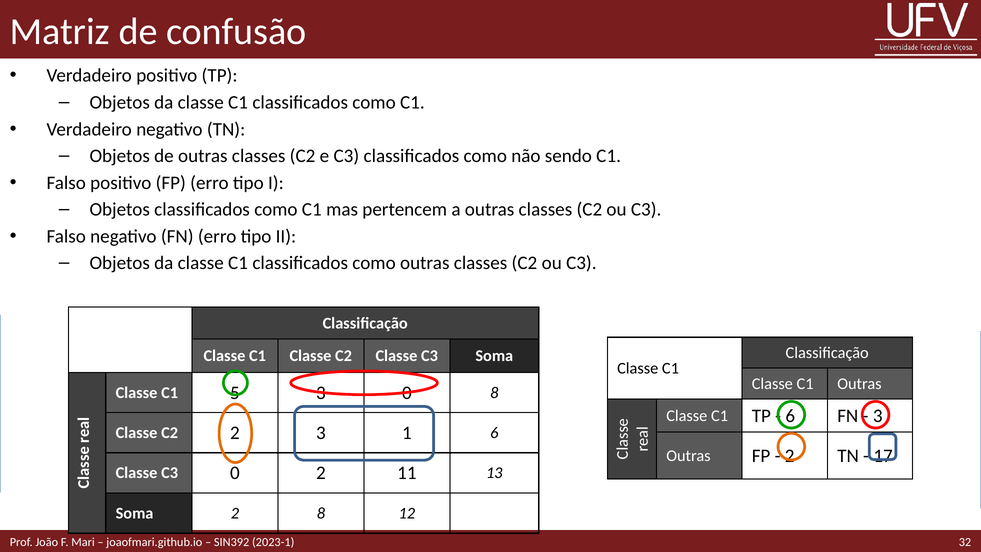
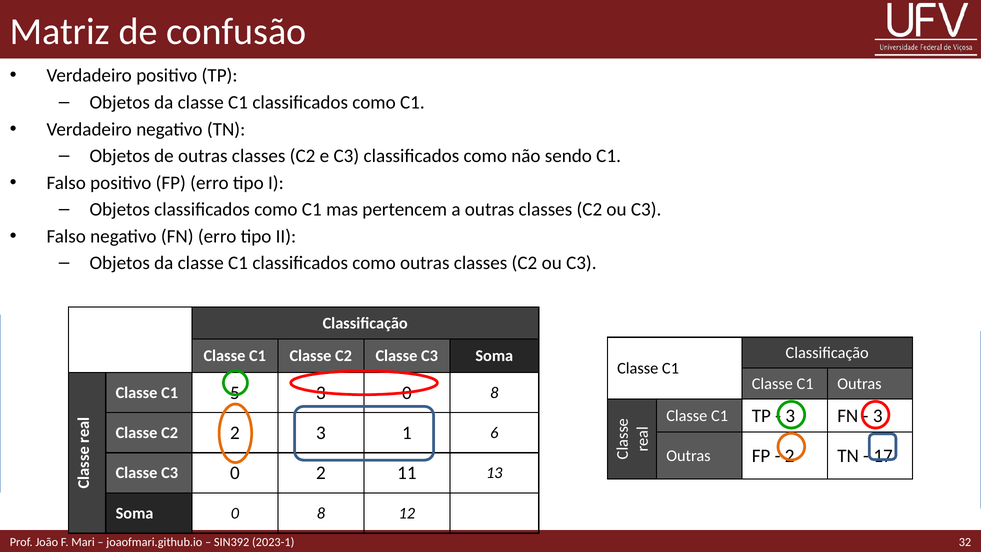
6 at (790, 416): 6 -> 3
Soma 2: 2 -> 0
